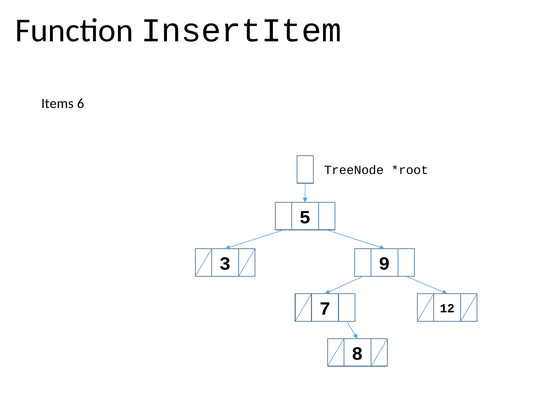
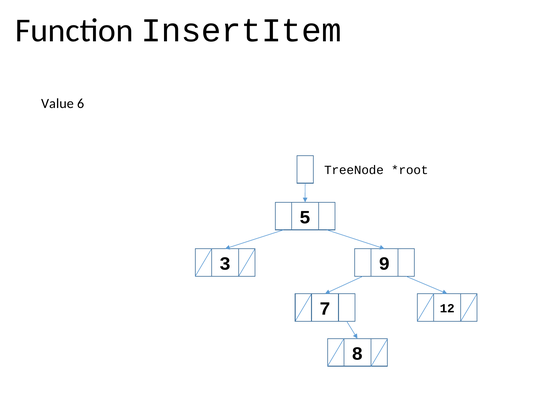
Items: Items -> Value
